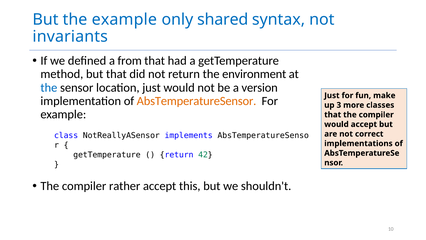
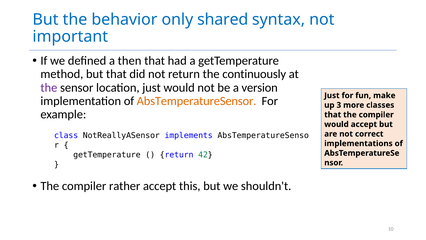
the example: example -> behavior
invariants: invariants -> important
from: from -> then
environment: environment -> continuously
the at (49, 87) colour: blue -> purple
